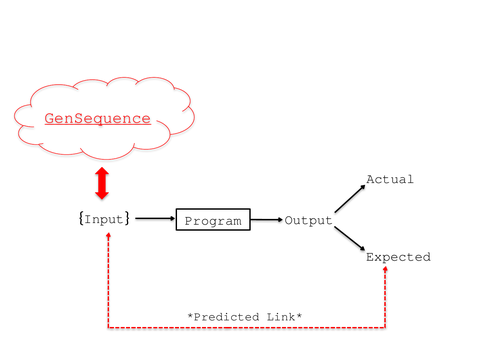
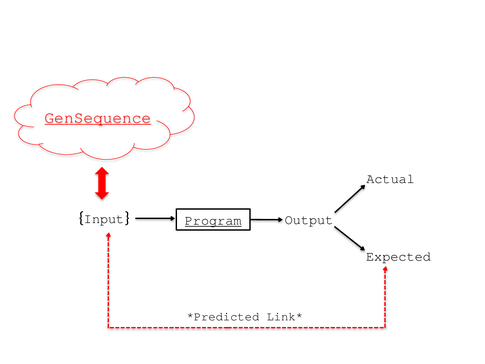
Program underline: none -> present
